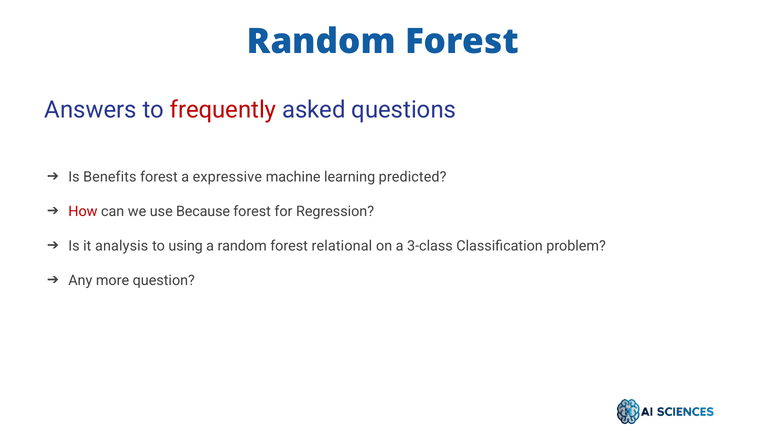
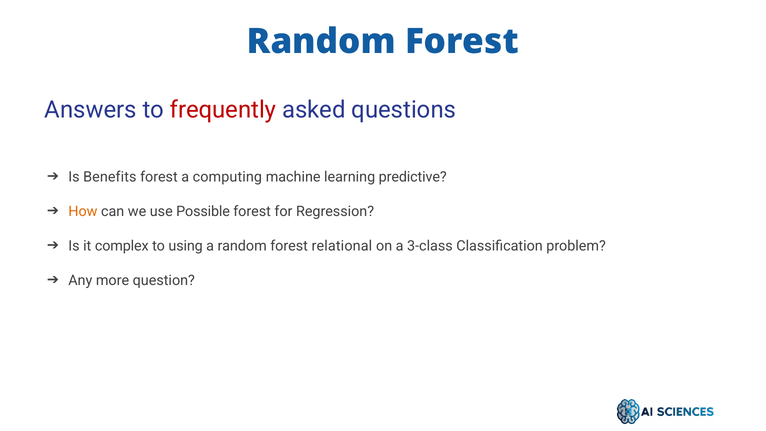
expressive: expressive -> computing
predicted: predicted -> predictive
How colour: red -> orange
Because: Because -> Possible
analysis: analysis -> complex
